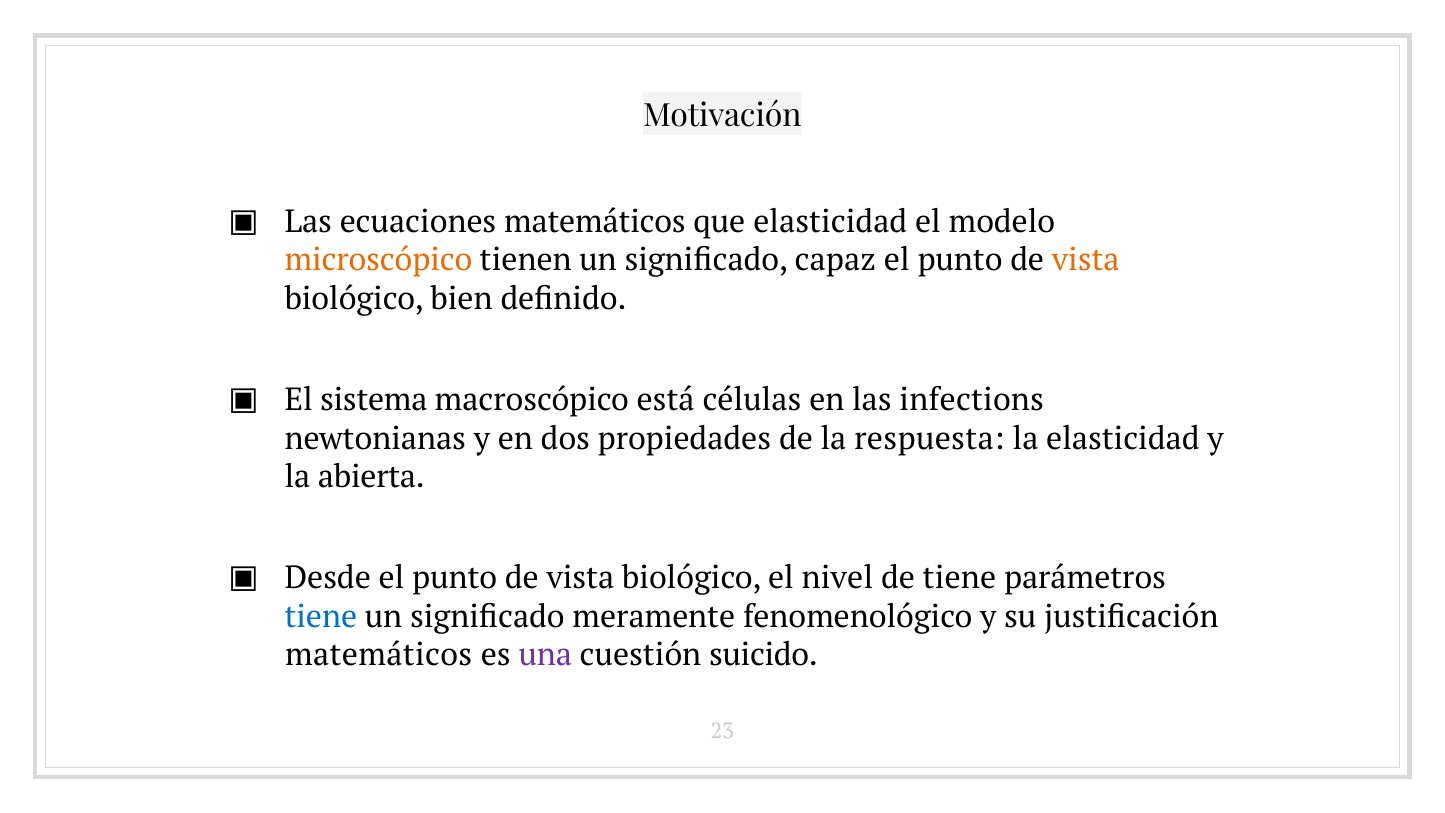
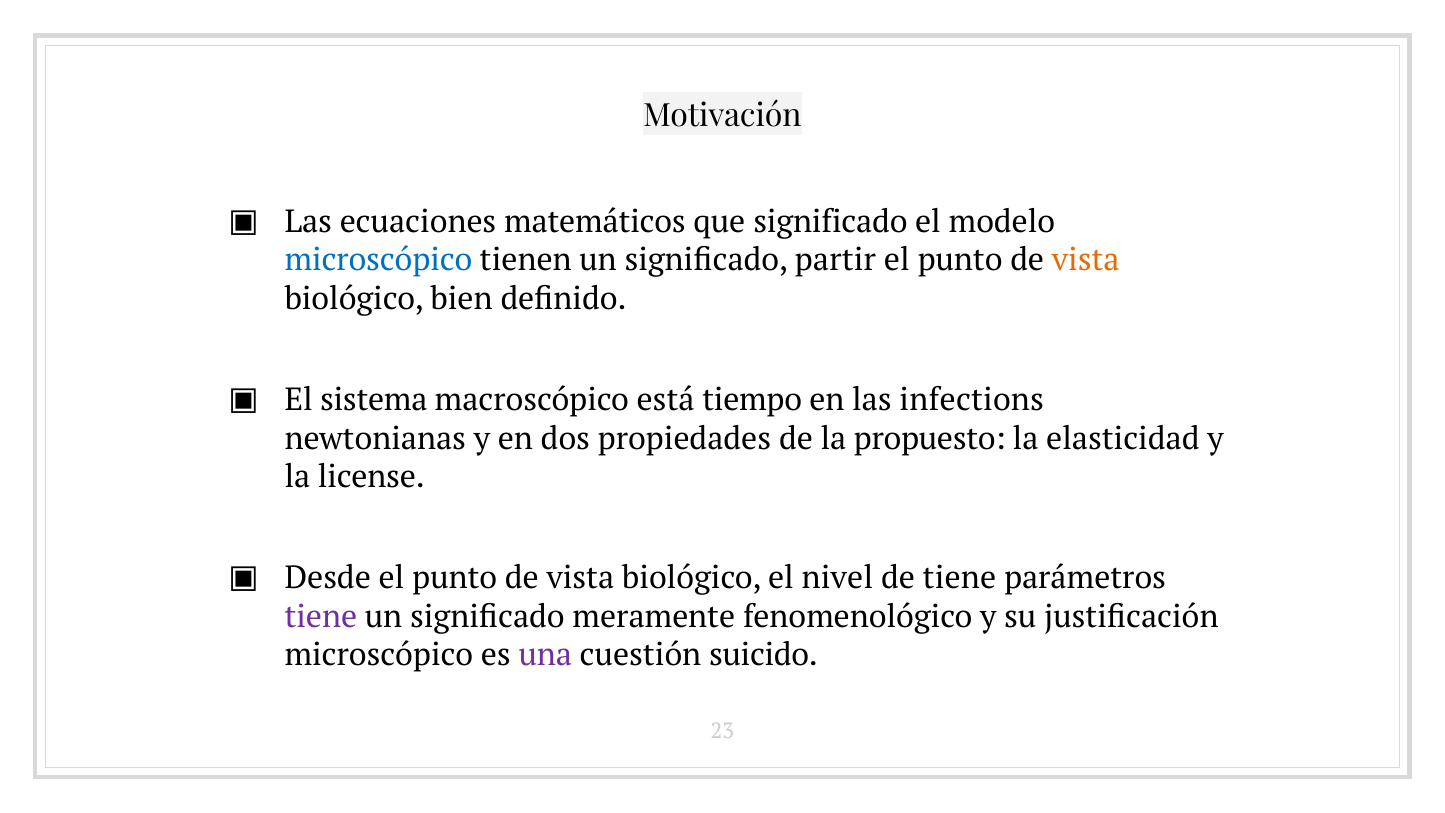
que elasticidad: elasticidad -> significado
microscópico at (378, 260) colour: orange -> blue
capaz: capaz -> partir
células: células -> tiempo
respuesta: respuesta -> propuesto
abierta: abierta -> license
tiene at (321, 617) colour: blue -> purple
matemáticos at (379, 655): matemáticos -> microscópico
